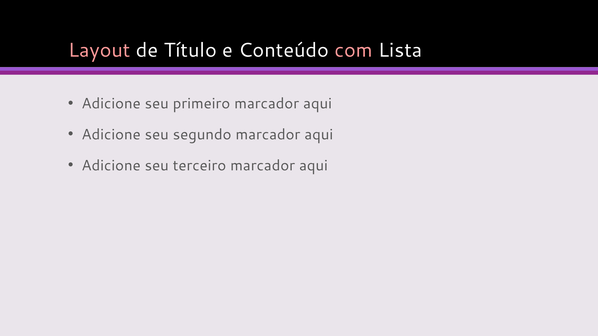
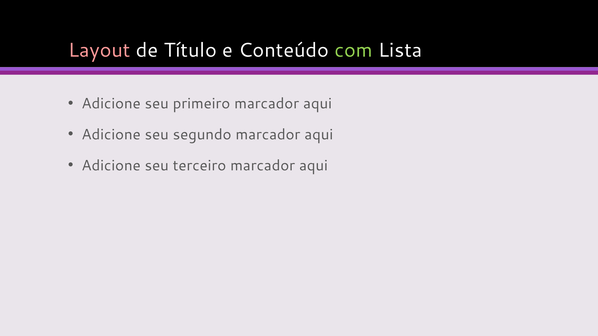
com colour: pink -> light green
